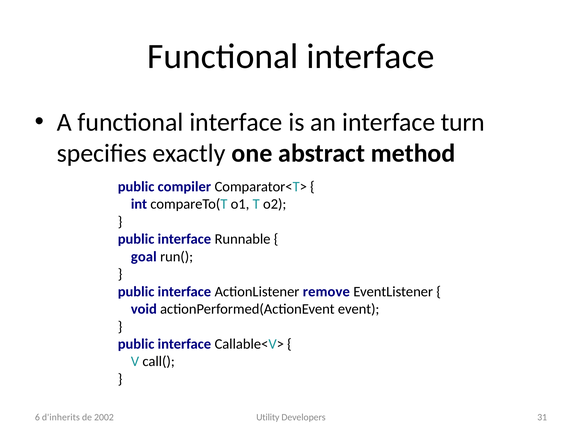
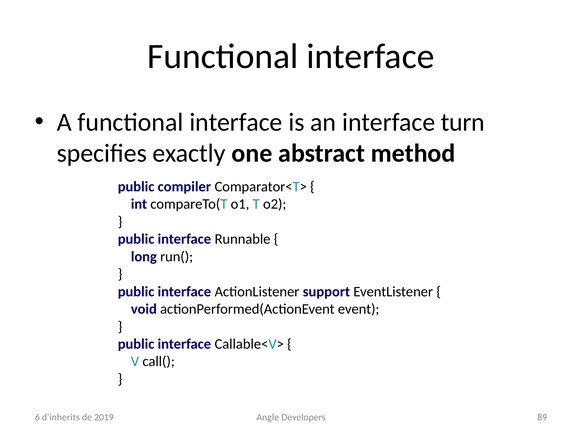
goal: goal -> long
remove: remove -> support
Utility: Utility -> Angle
31: 31 -> 89
2002: 2002 -> 2019
